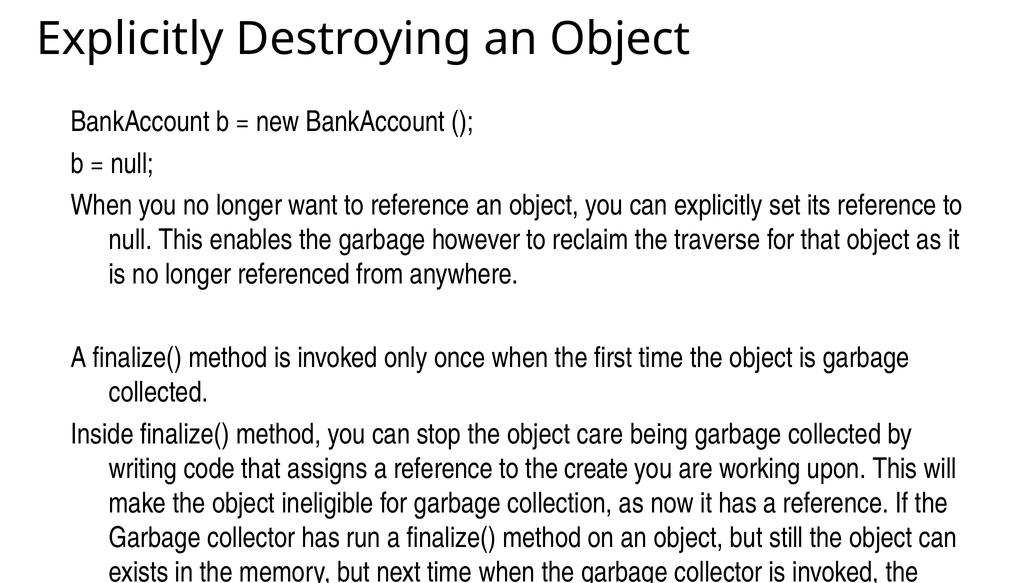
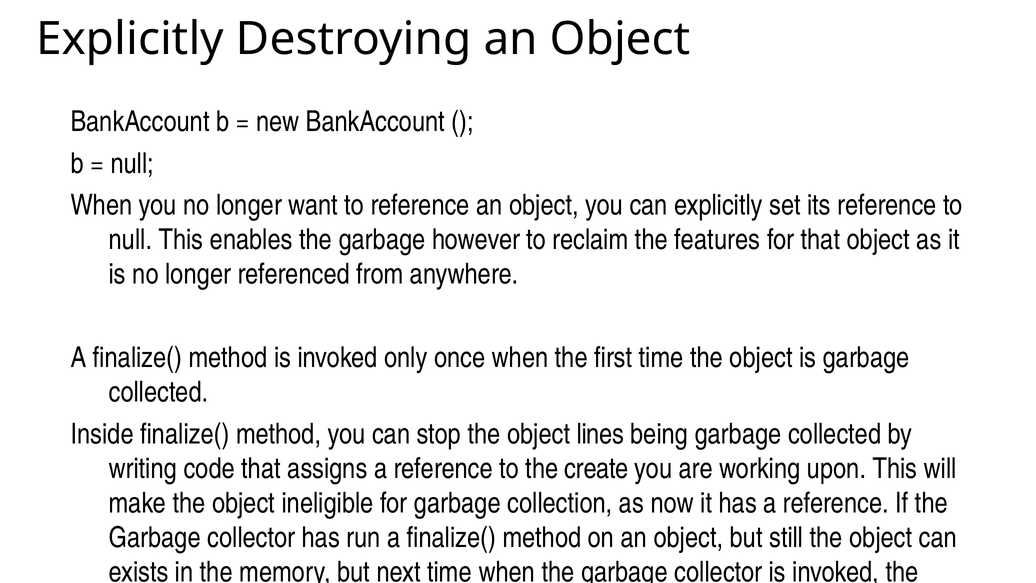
traverse: traverse -> features
care: care -> lines
